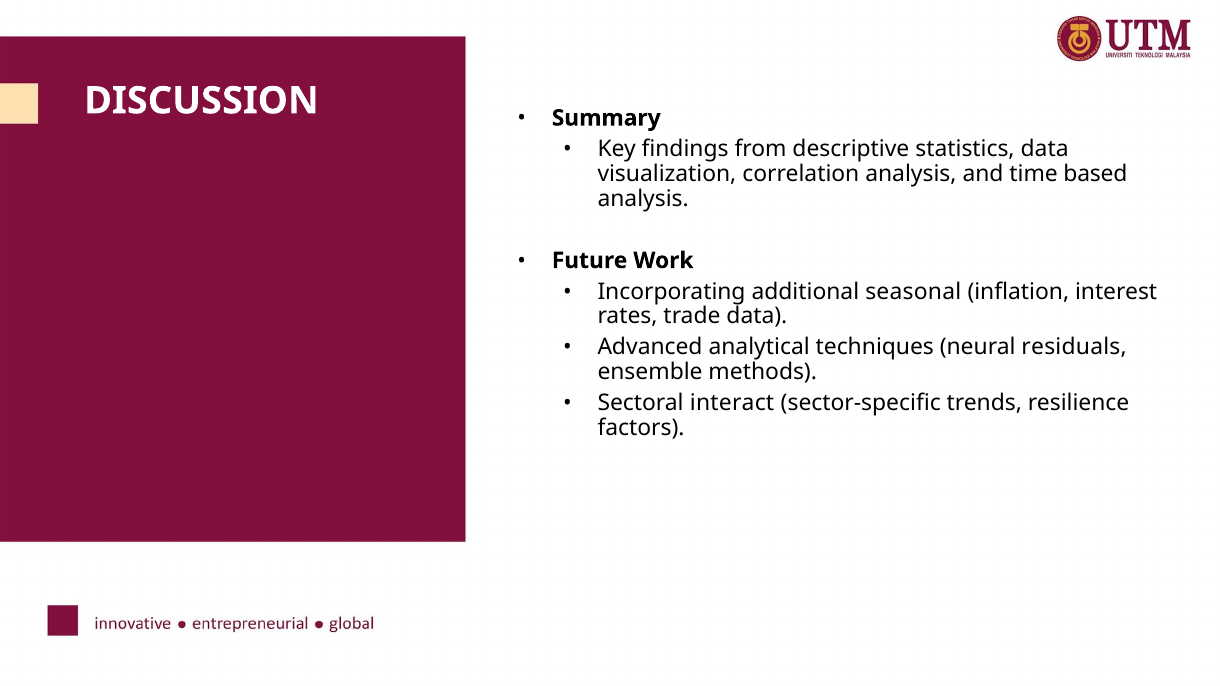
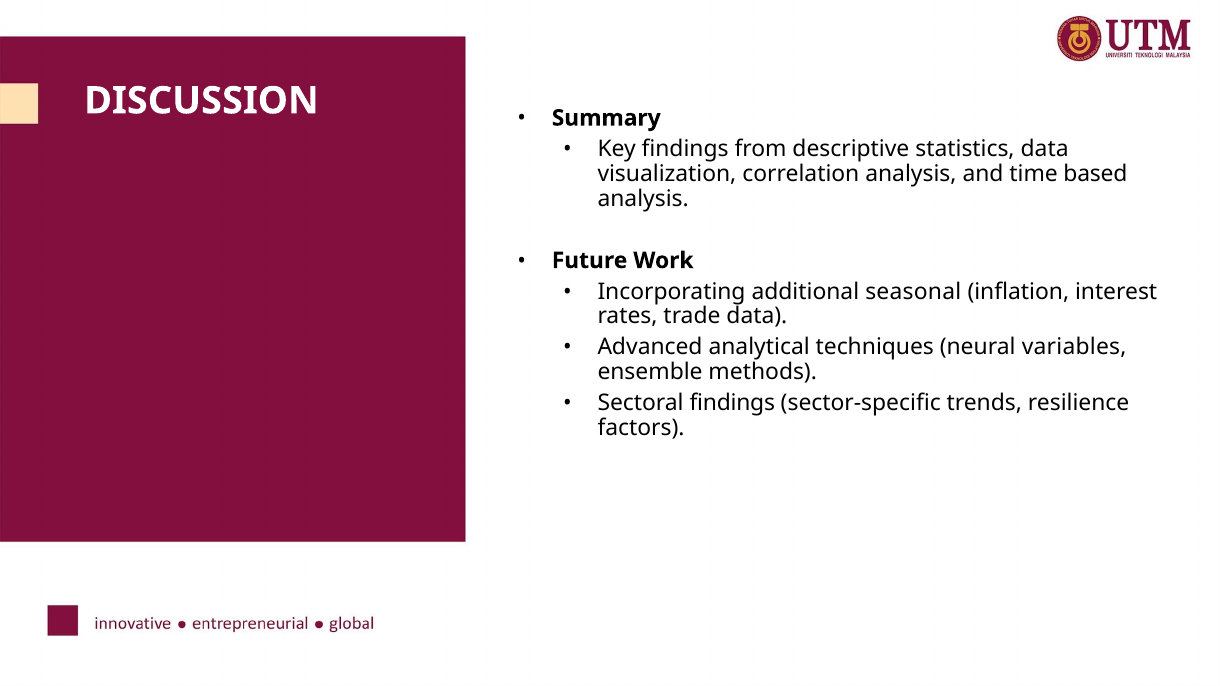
residuals: residuals -> variables
Sectoral interact: interact -> findings
